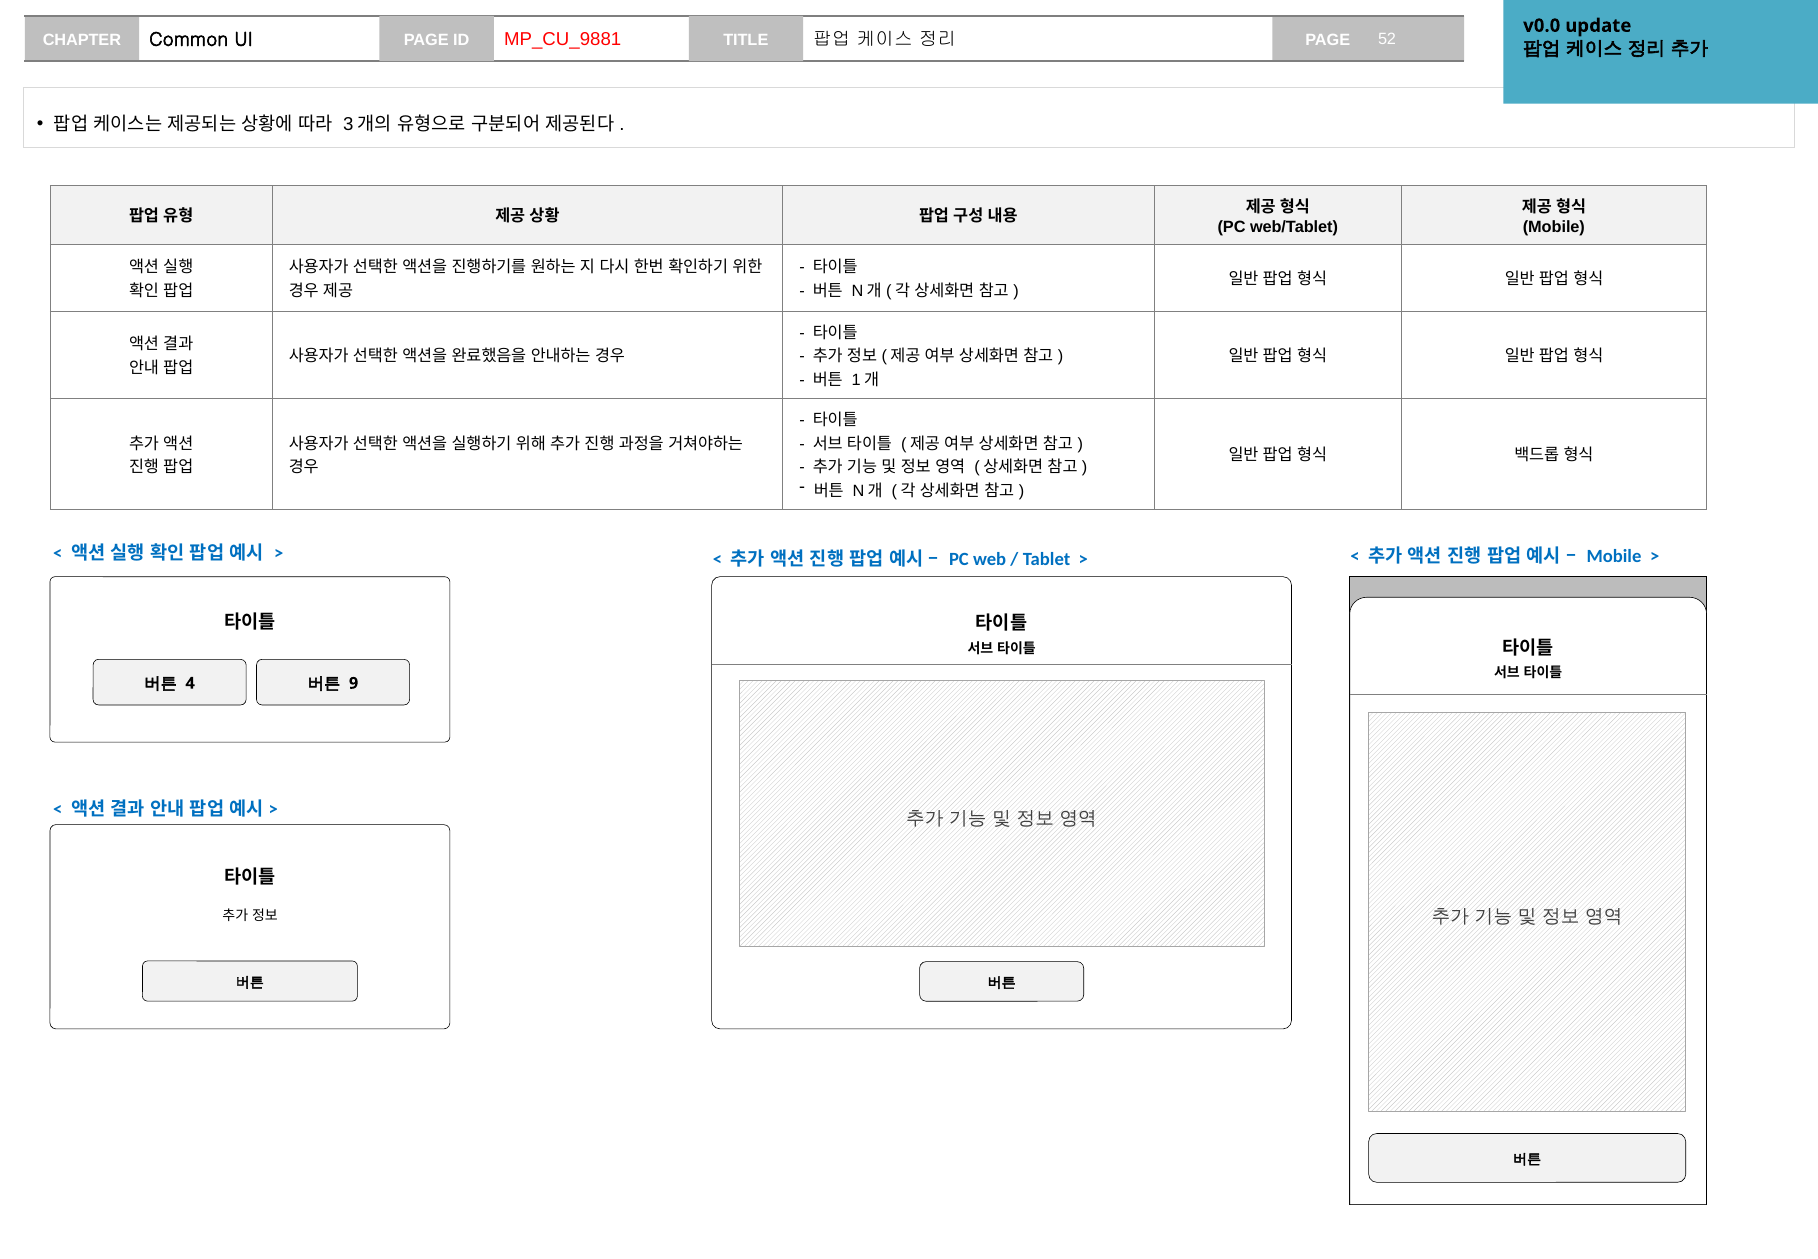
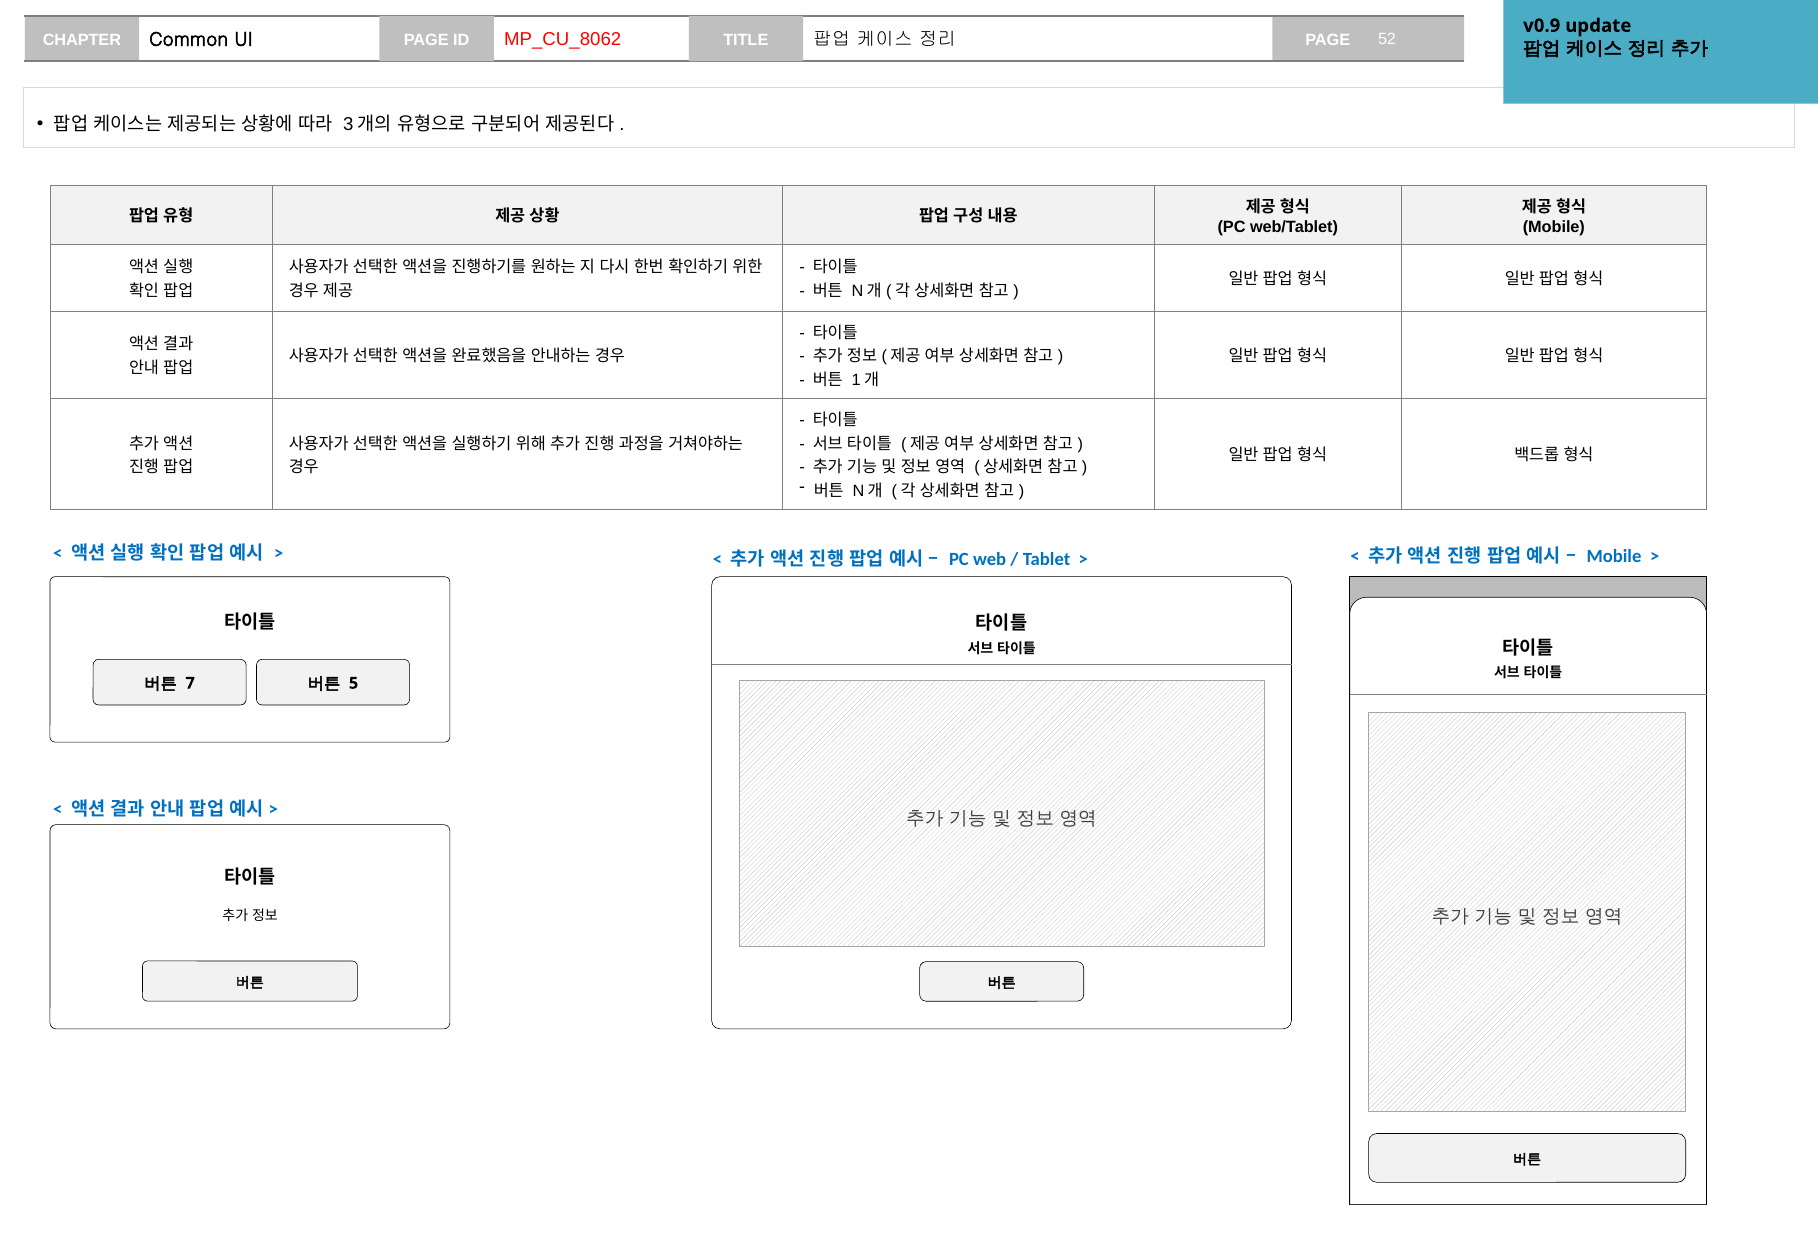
v0.0: v0.0 -> v0.9
MP_CU_9881: MP_CU_9881 -> MP_CU_8062
4: 4 -> 7
9: 9 -> 5
